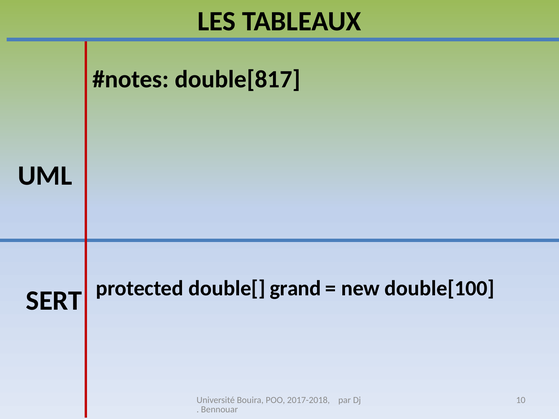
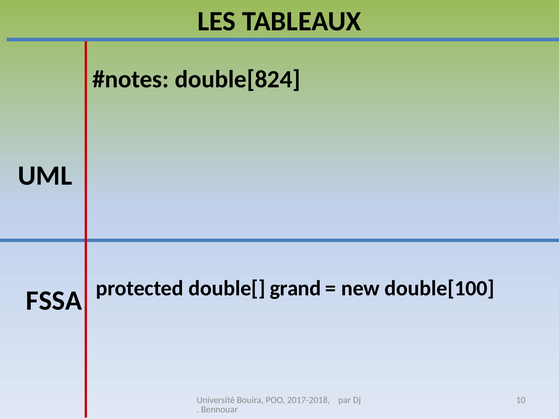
double[817: double[817 -> double[824
SERT: SERT -> FSSA
